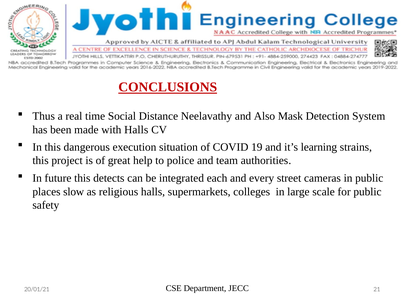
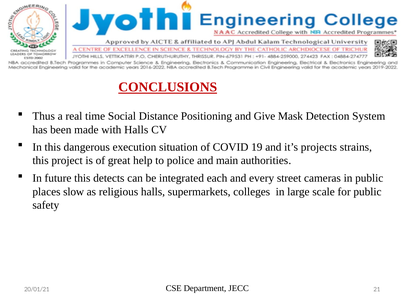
Neelavathy: Neelavathy -> Positioning
Also: Also -> Give
learning: learning -> projects
team: team -> main
